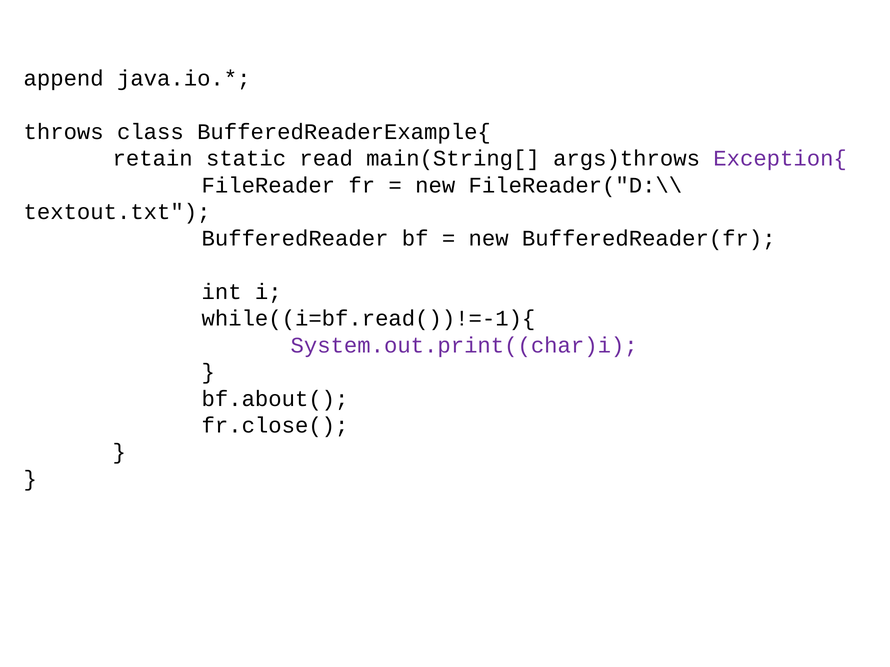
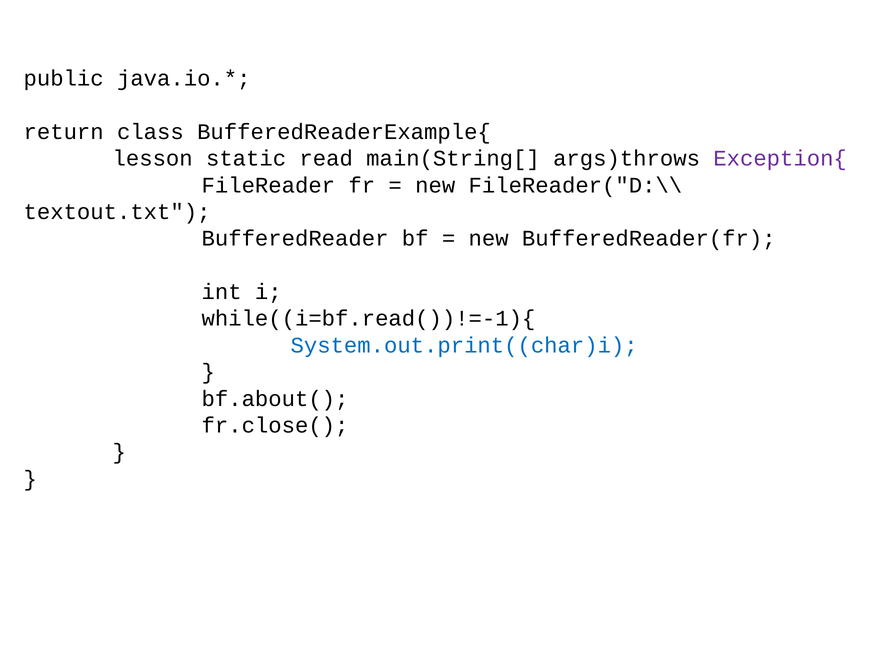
append: append -> public
throws: throws -> return
retain: retain -> lesson
System.out.print((char)i colour: purple -> blue
